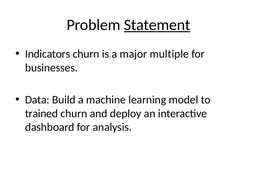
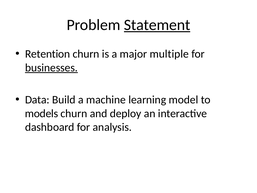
Indicators: Indicators -> Retention
businesses underline: none -> present
trained: trained -> models
